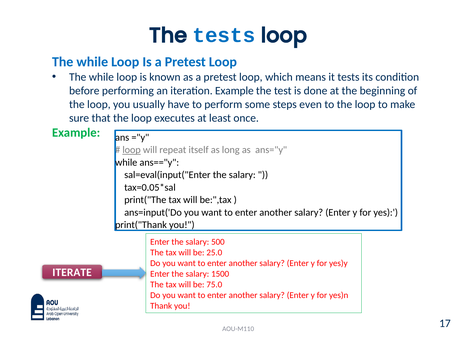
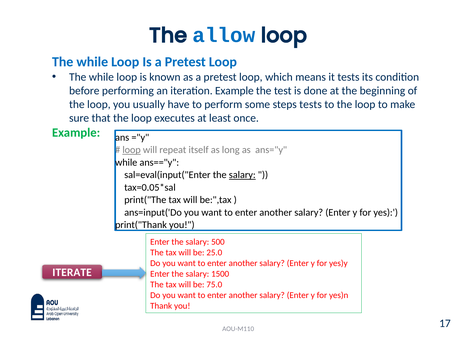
The tests: tests -> allow
steps even: even -> tests
salary at (242, 175) underline: none -> present
